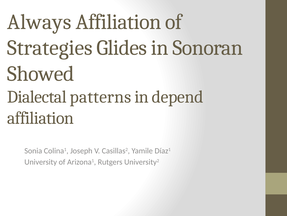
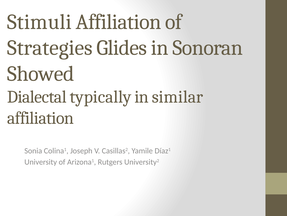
Always: Always -> Stimuli
patterns: patterns -> typically
depend: depend -> similar
